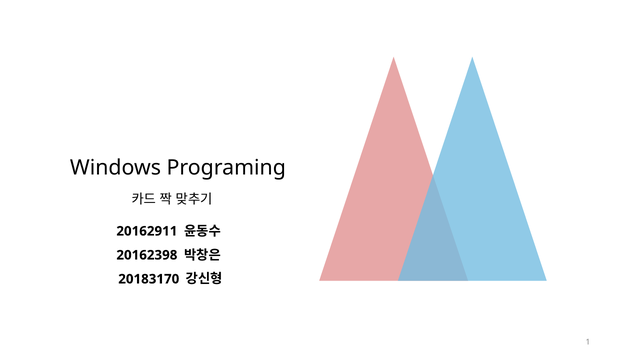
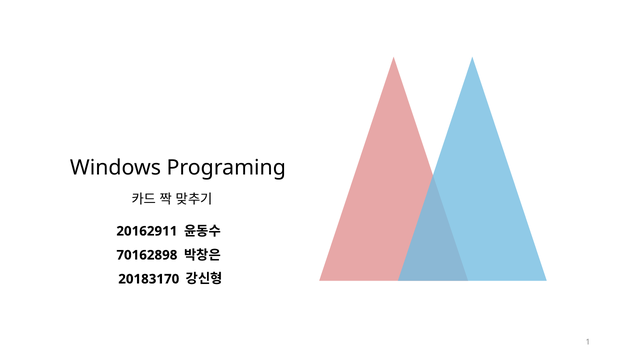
20162398: 20162398 -> 70162898
